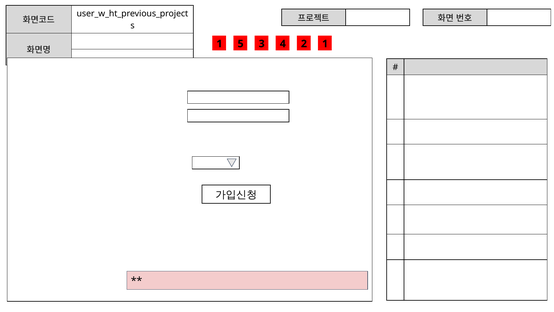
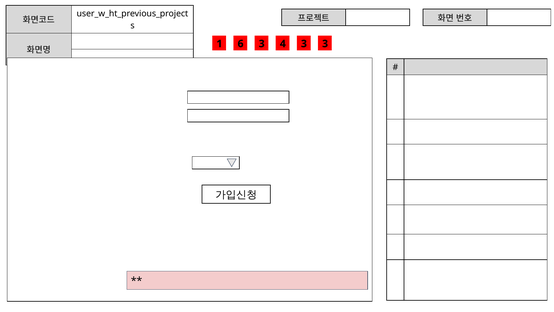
5: 5 -> 6
4 2: 2 -> 3
3 1: 1 -> 3
